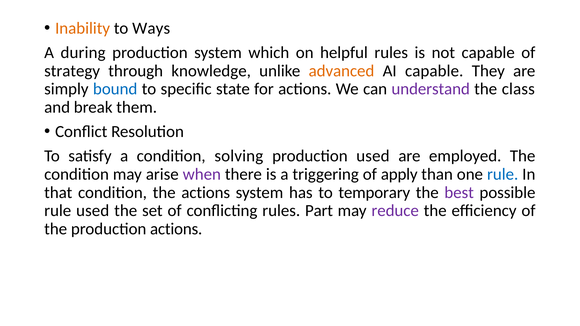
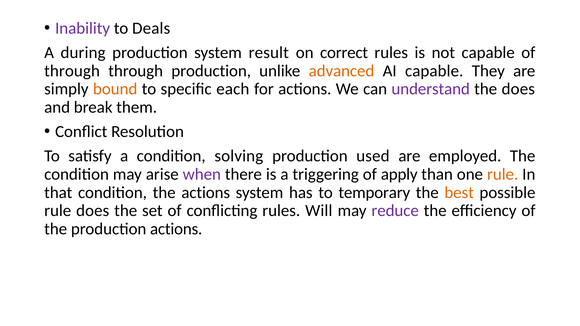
Inability colour: orange -> purple
Ways: Ways -> Deals
which: which -> result
helpful: helpful -> correct
strategy at (72, 71): strategy -> through
through knowledge: knowledge -> production
bound colour: blue -> orange
state: state -> each
the class: class -> does
rule at (503, 174) colour: blue -> orange
best colour: purple -> orange
rule used: used -> does
Part: Part -> Will
